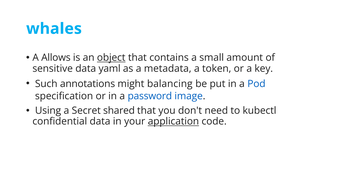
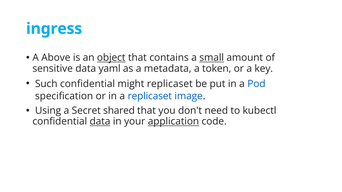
whales: whales -> ingress
Allows: Allows -> Above
small underline: none -> present
Such annotations: annotations -> confidential
might balancing: balancing -> replicaset
a password: password -> replicaset
data at (100, 122) underline: none -> present
